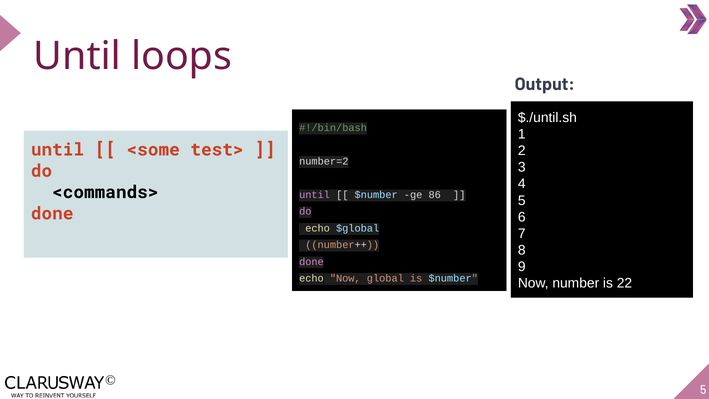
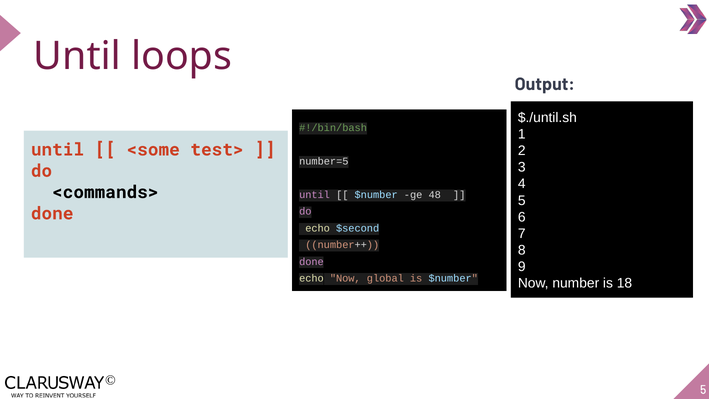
number=2: number=2 -> number=5
86: 86 -> 48
$global: $global -> $second
22: 22 -> 18
